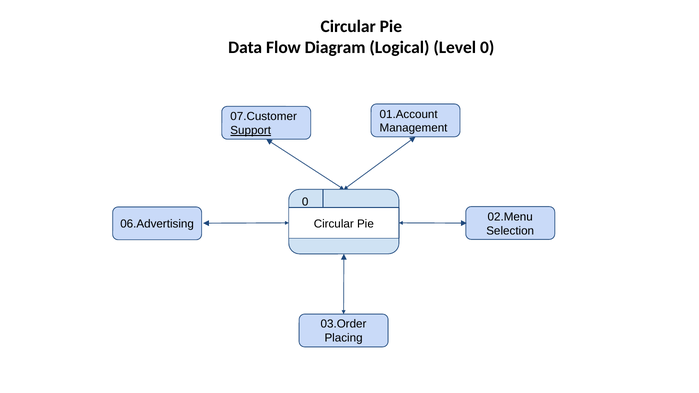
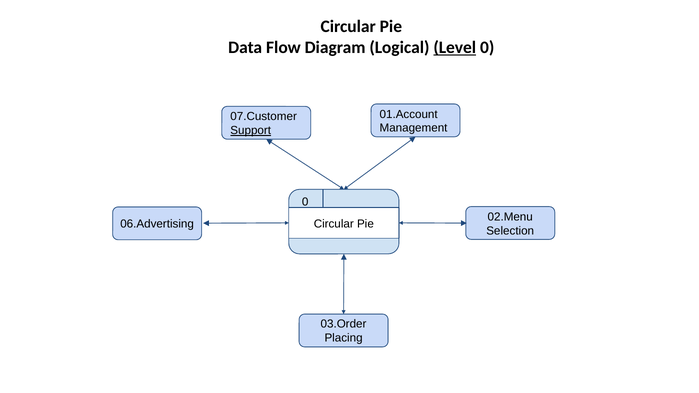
Level underline: none -> present
